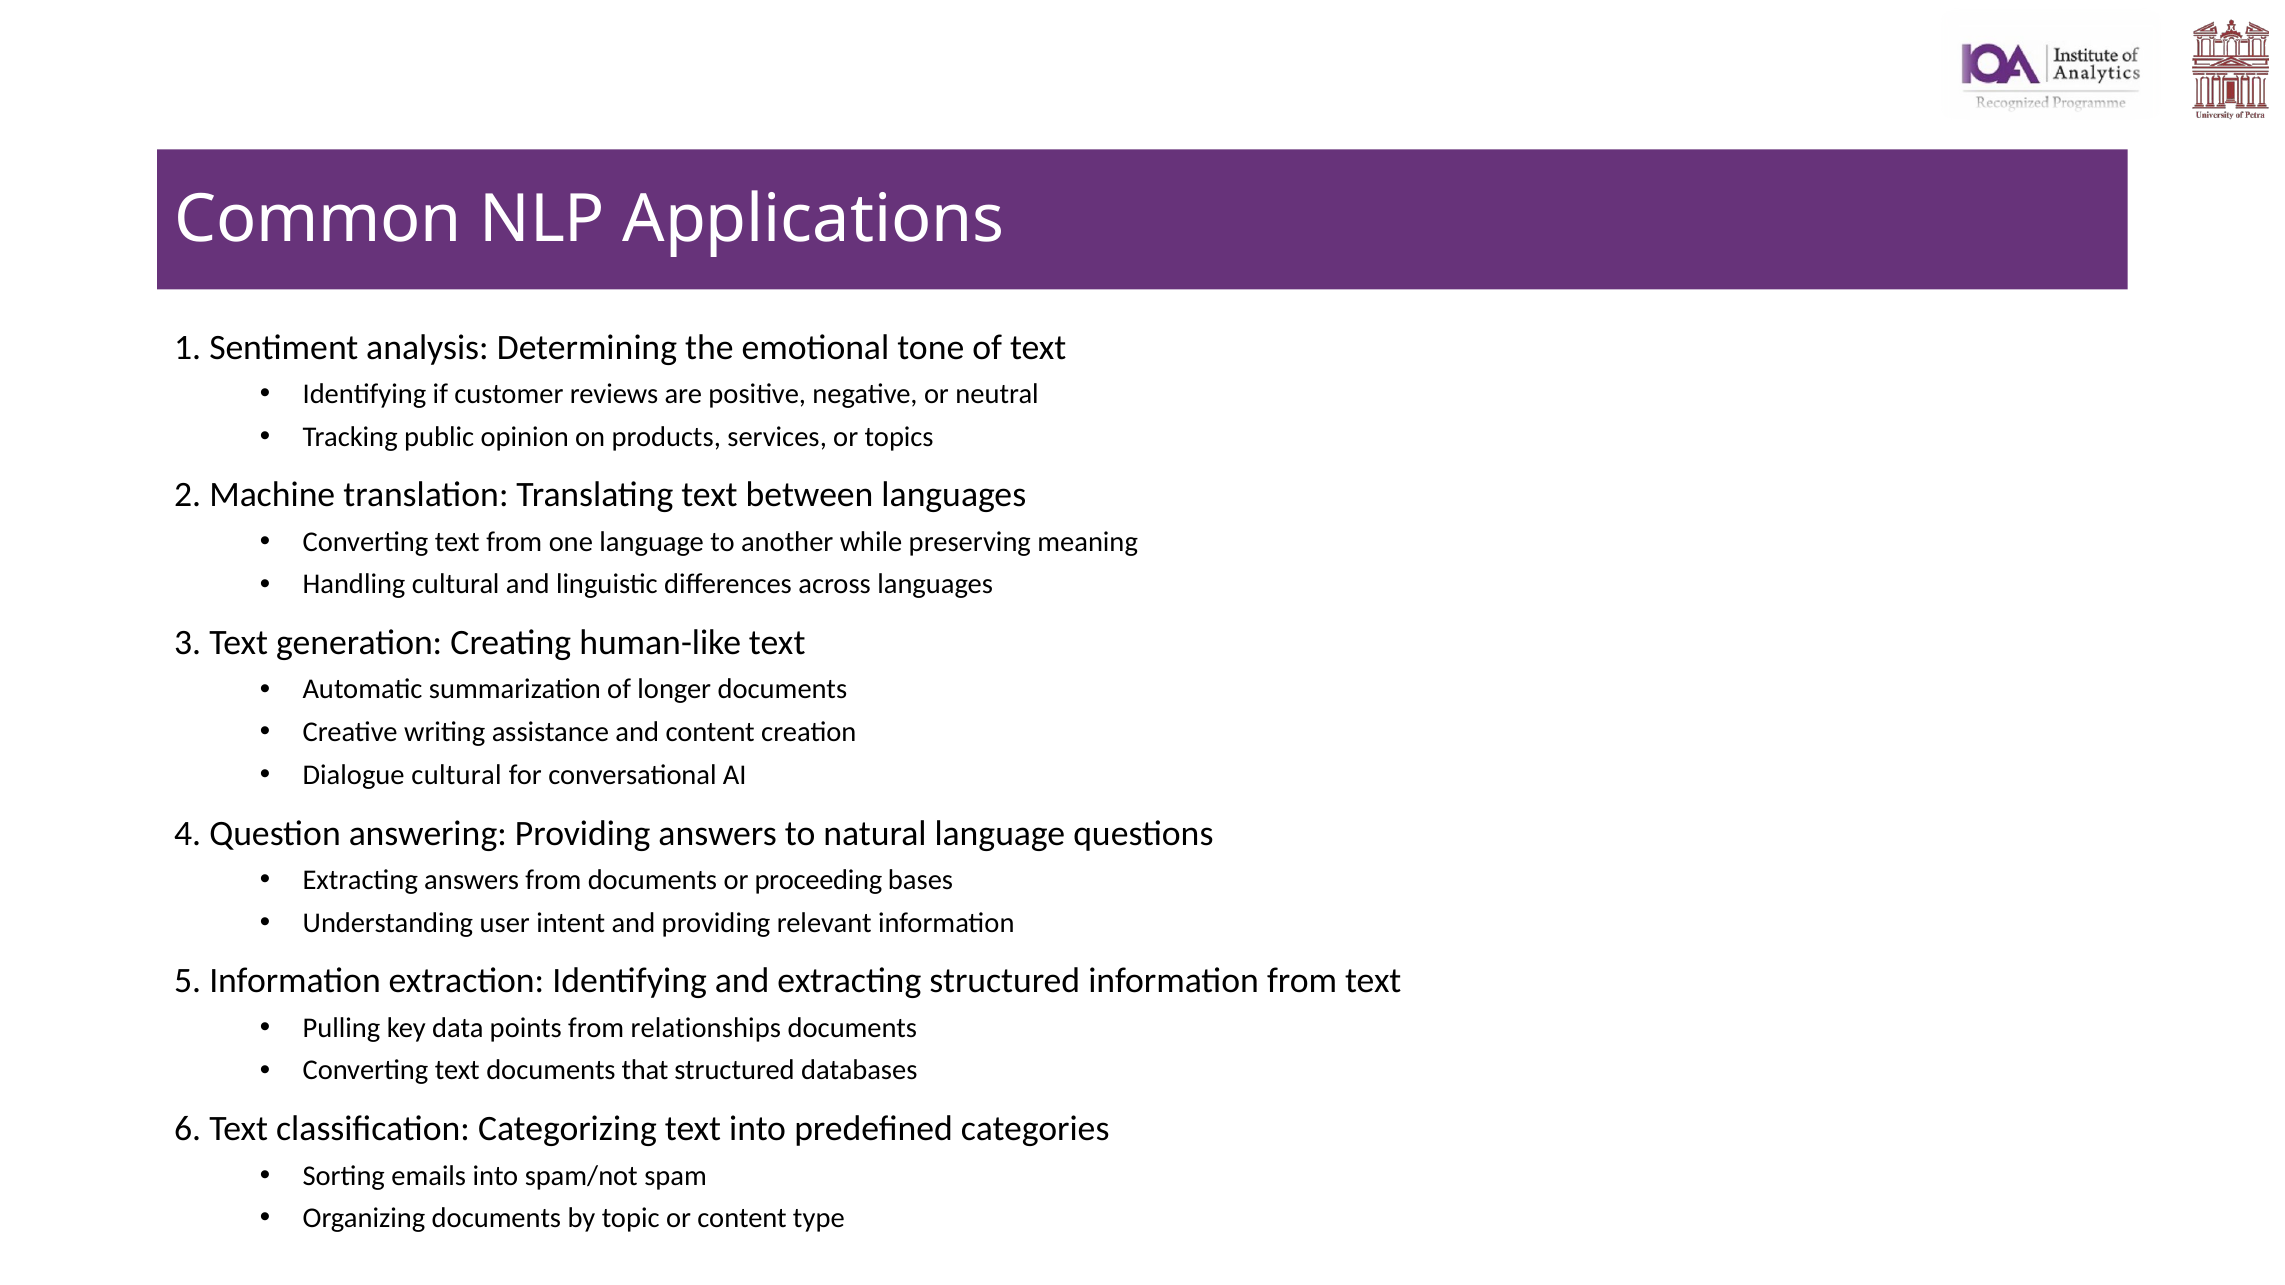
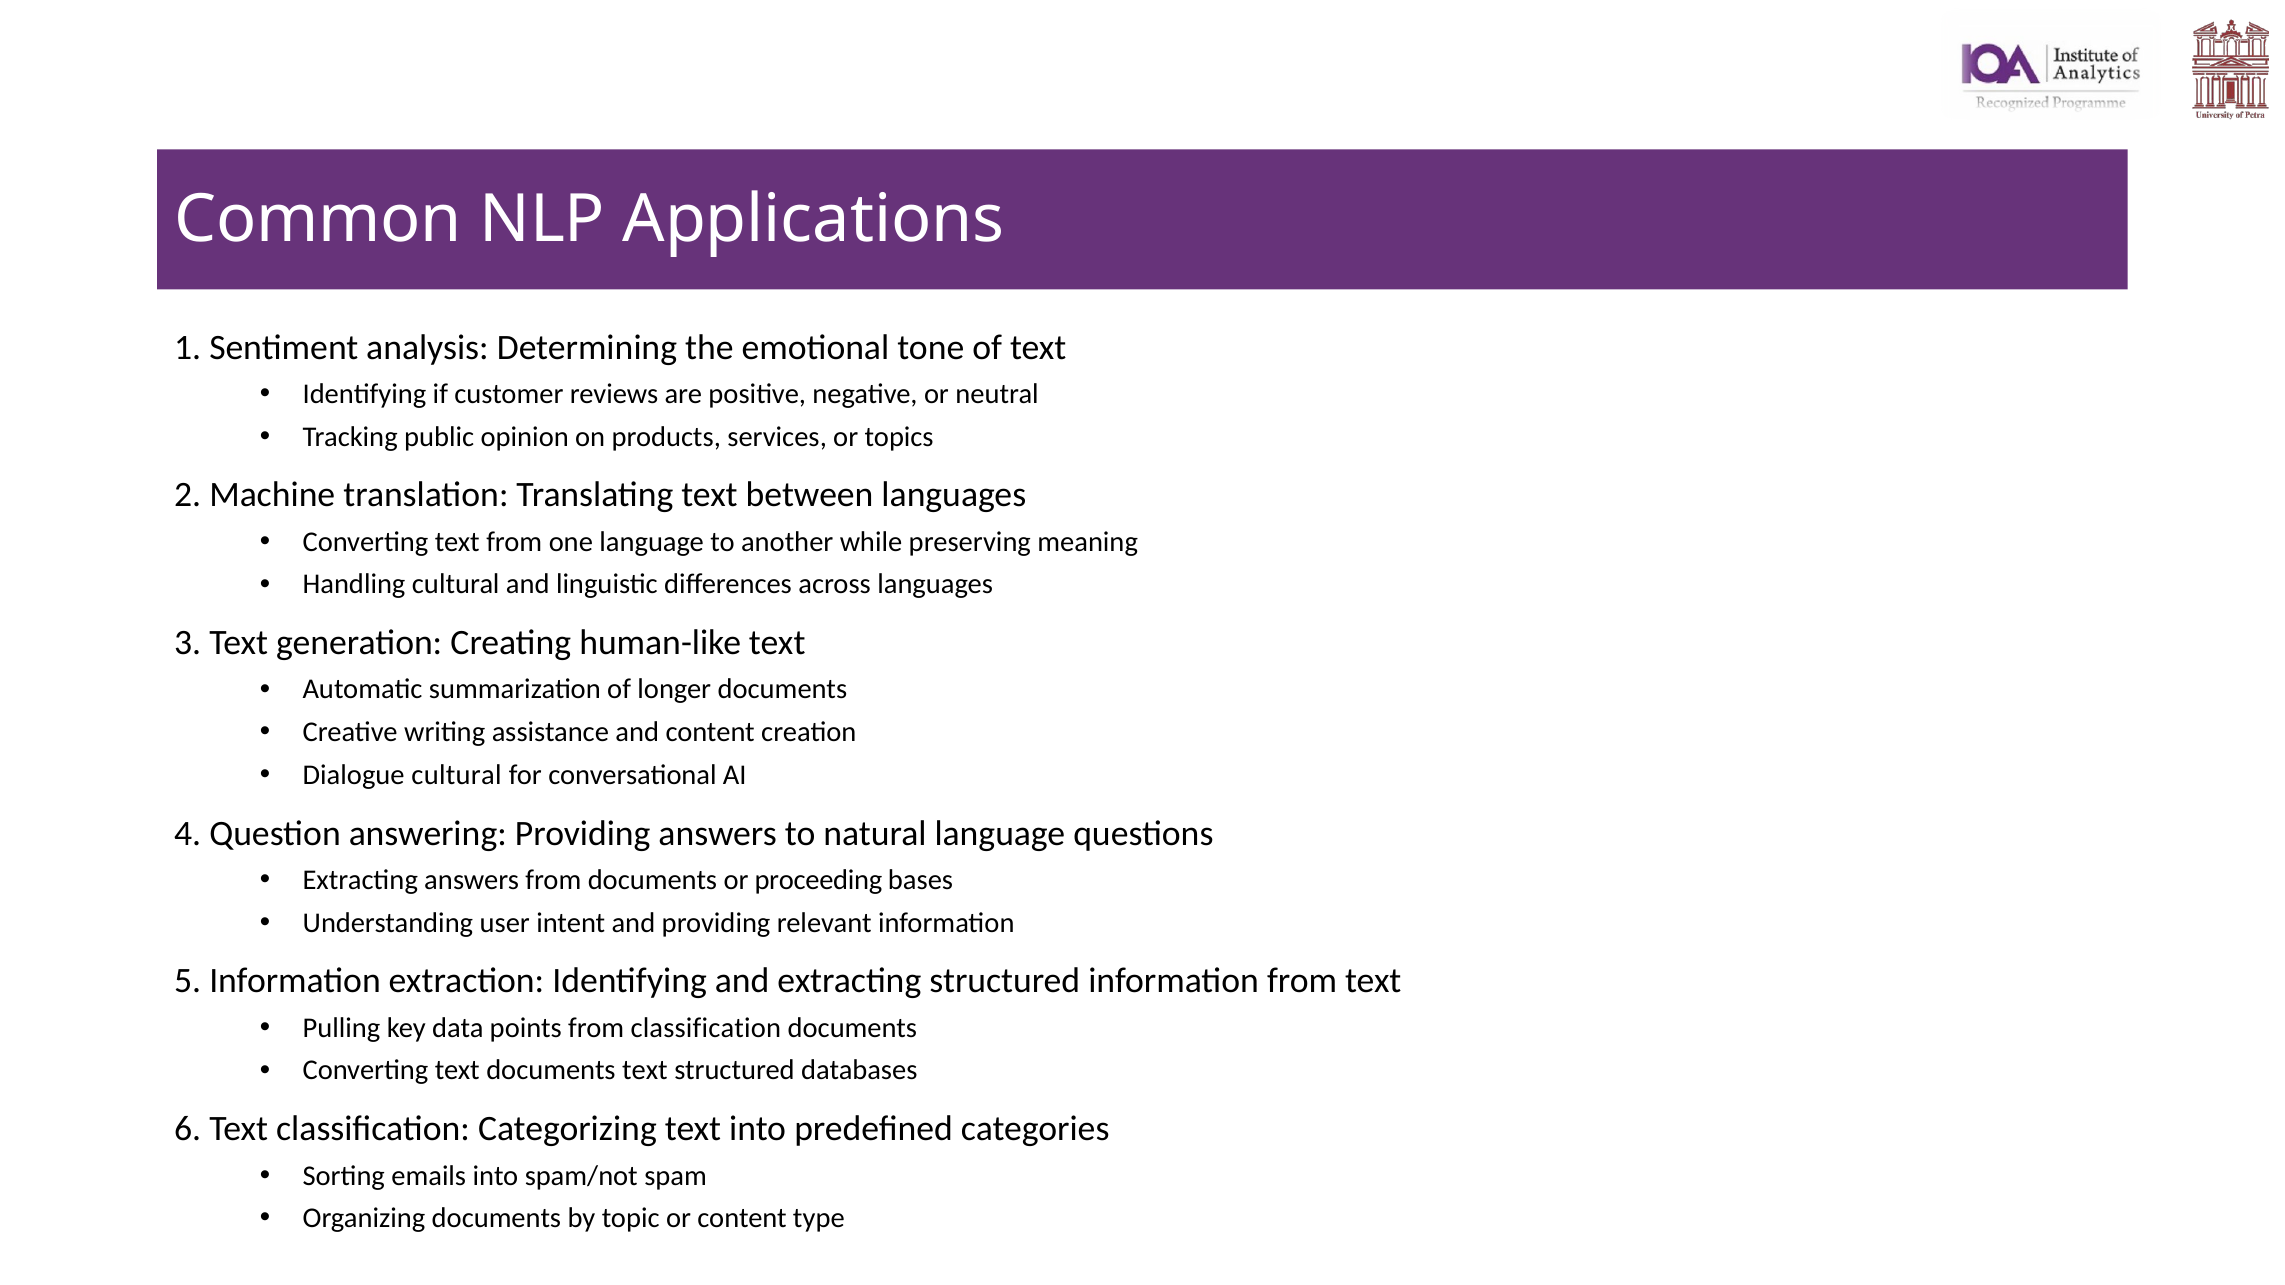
from relationships: relationships -> classification
documents that: that -> text
